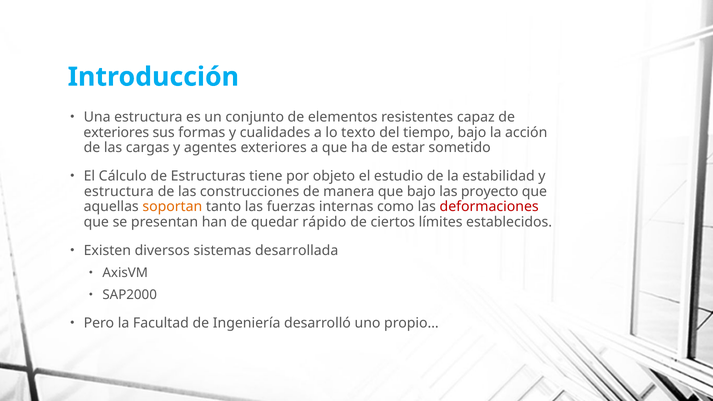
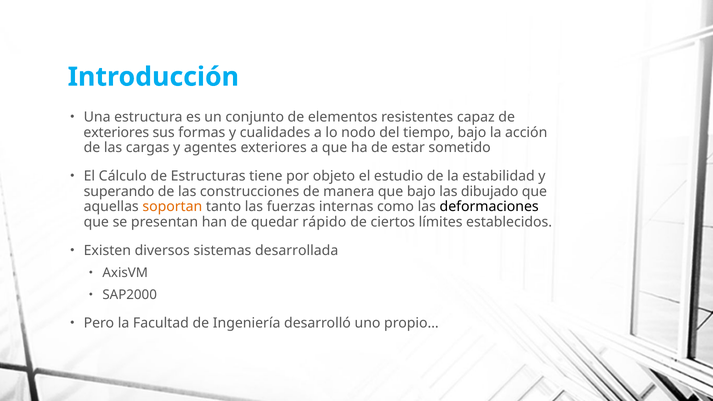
texto: texto -> nodo
estructura at (119, 192): estructura -> superando
proyecto: proyecto -> dibujado
deformaciones colour: red -> black
